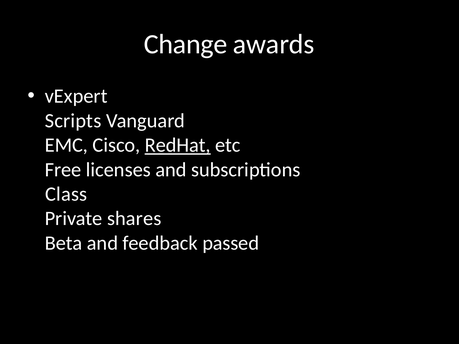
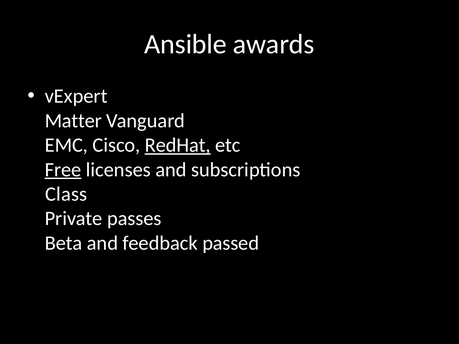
Change: Change -> Ansible
Scripts: Scripts -> Matter
Free underline: none -> present
shares: shares -> passes
